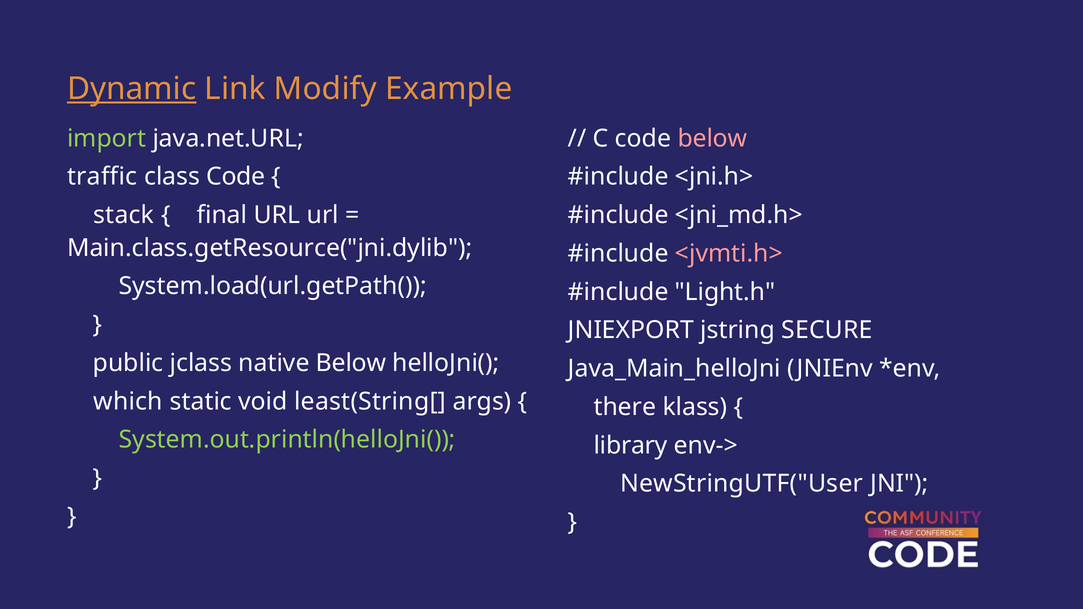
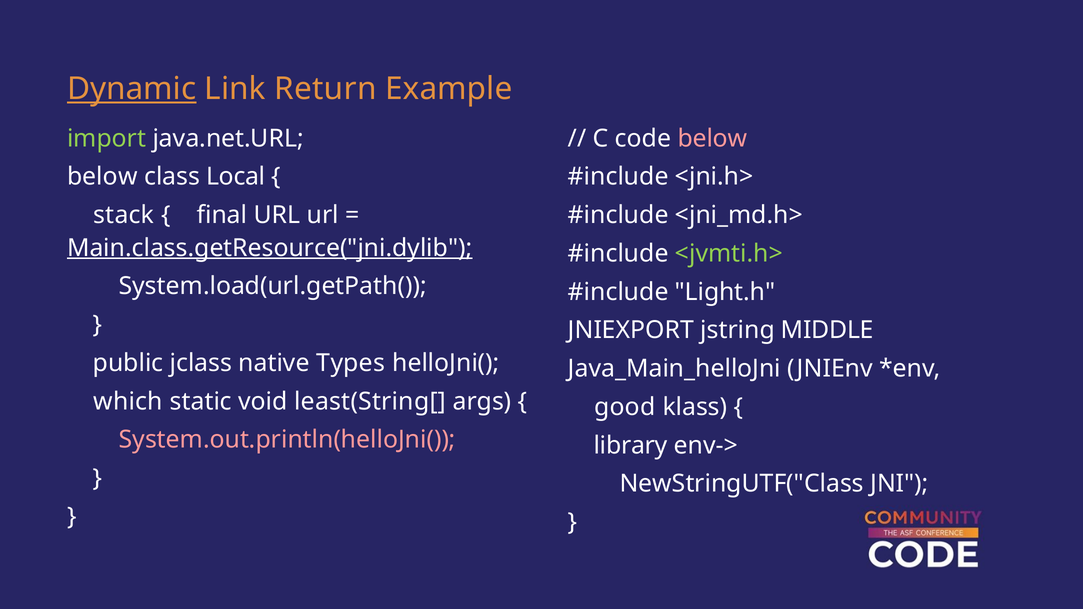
Modify: Modify -> Return
traffic at (102, 177): traffic -> below
class Code: Code -> Local
Main.class.getResource("jni.dylib underline: none -> present
<jvmti.h> colour: pink -> light green
SECURE: SECURE -> MIDDLE
native Below: Below -> Types
there: there -> good
System.out.println(helloJni( colour: light green -> pink
NewStringUTF("User: NewStringUTF("User -> NewStringUTF("Class
